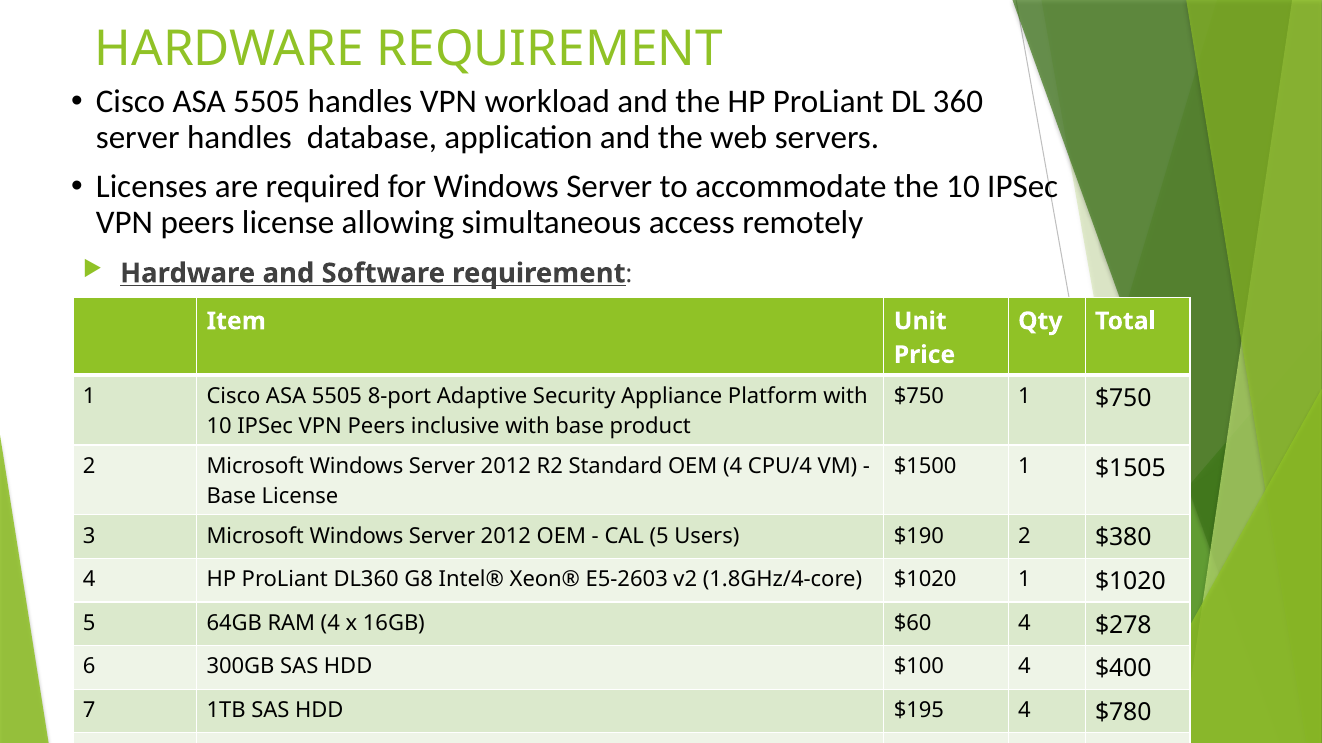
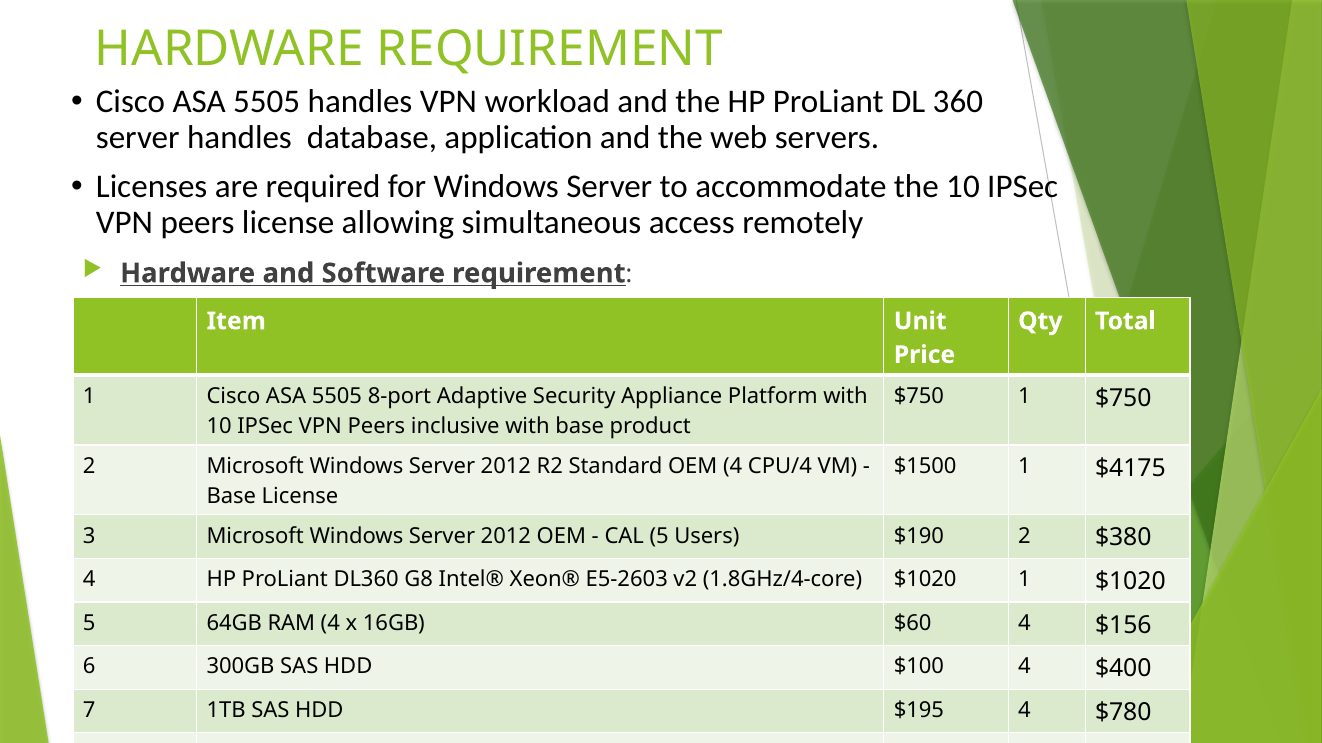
$1505: $1505 -> $4175
$278: $278 -> $156
